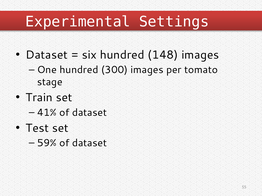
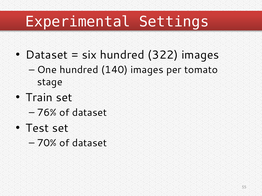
148: 148 -> 322
300: 300 -> 140
41%: 41% -> 76%
59%: 59% -> 70%
